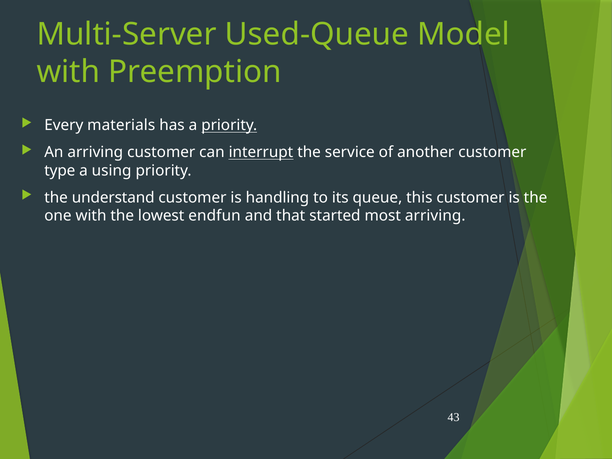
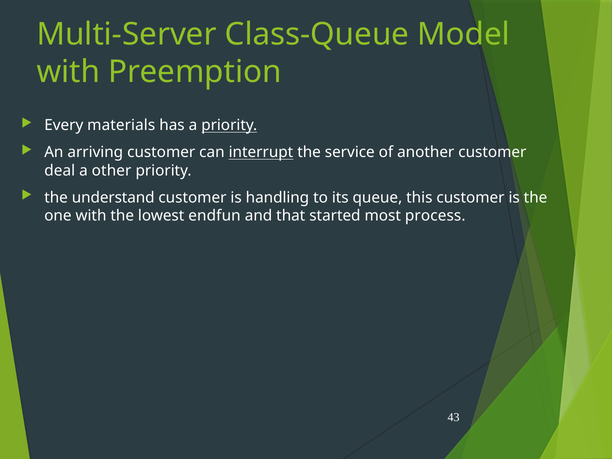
Used-Queue: Used-Queue -> Class-Queue
type: type -> deal
using: using -> other
most arriving: arriving -> process
